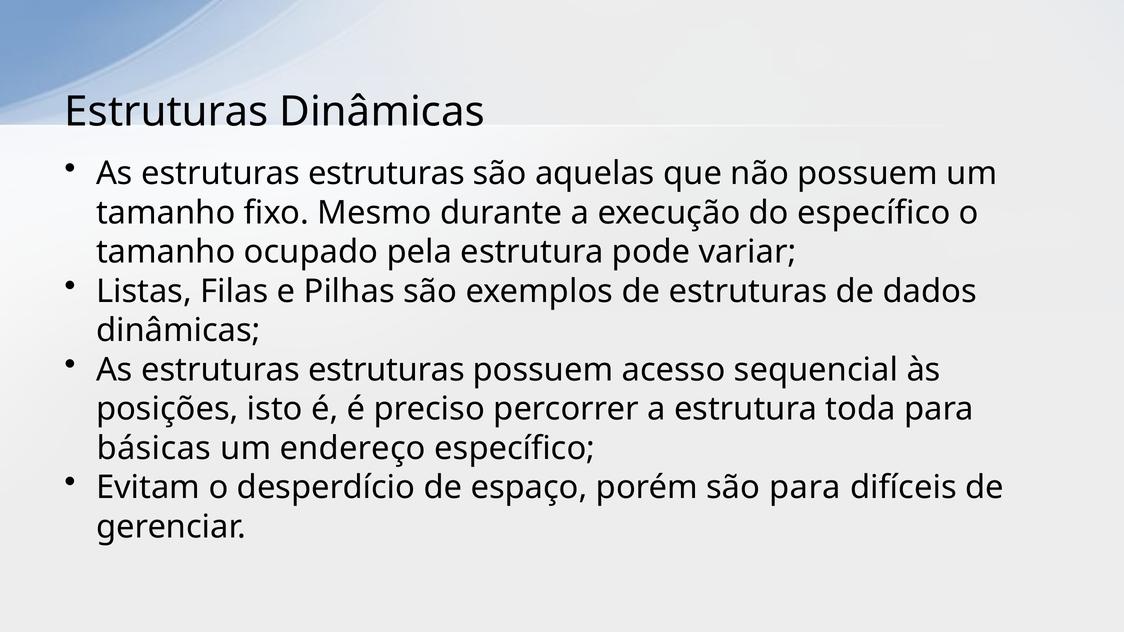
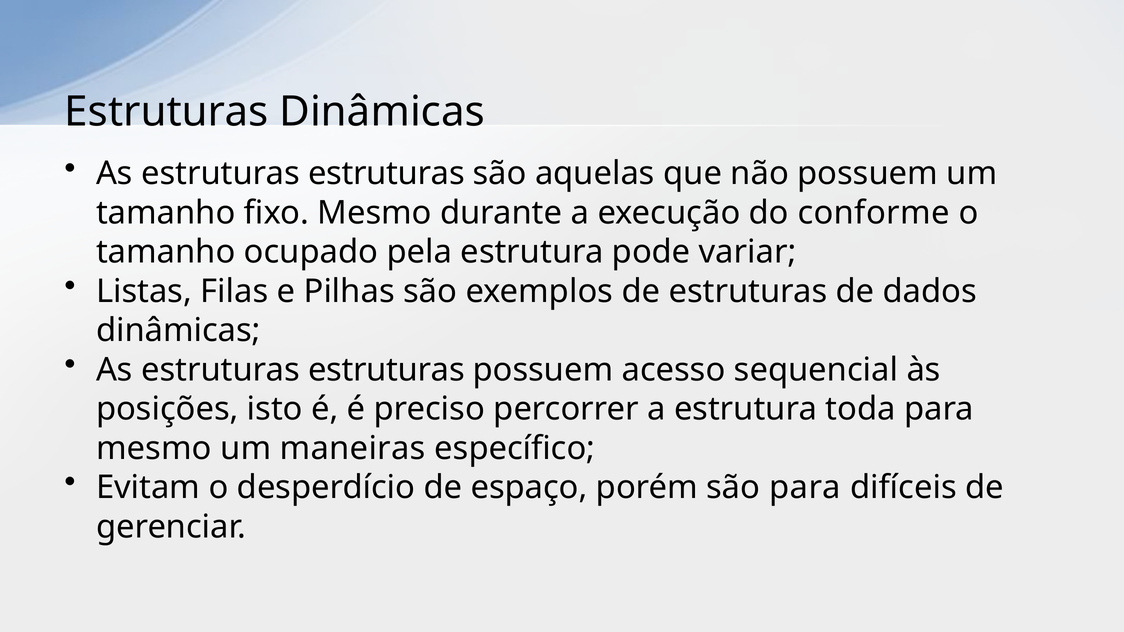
do específico: específico -> conforme
básicas at (154, 448): básicas -> mesmo
endereço: endereço -> maneiras
